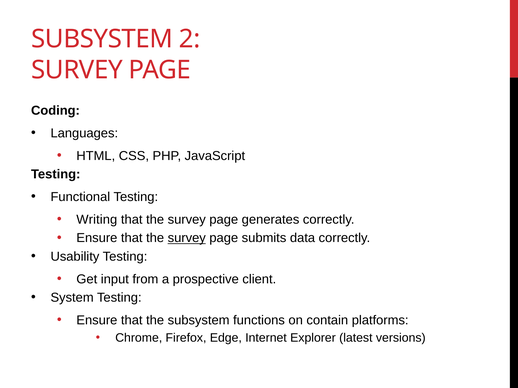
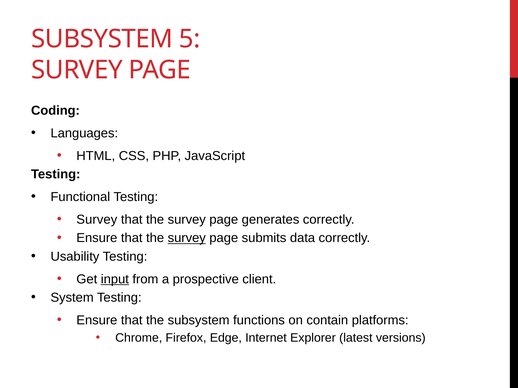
2: 2 -> 5
Writing at (97, 220): Writing -> Survey
input underline: none -> present
